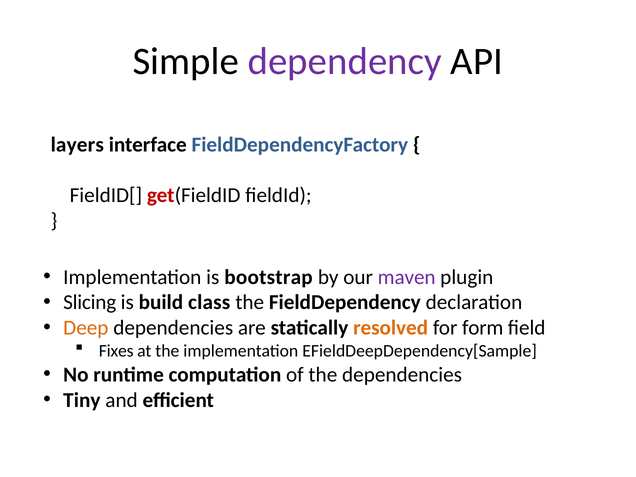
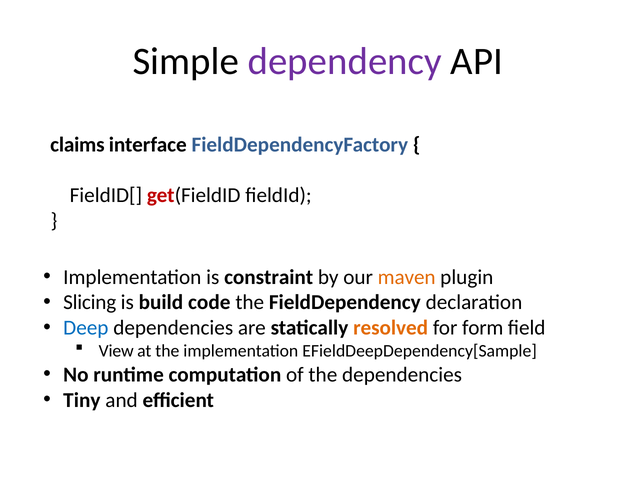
layers: layers -> claims
bootstrap: bootstrap -> constraint
maven colour: purple -> orange
class: class -> code
Deep colour: orange -> blue
Fixes: Fixes -> View
